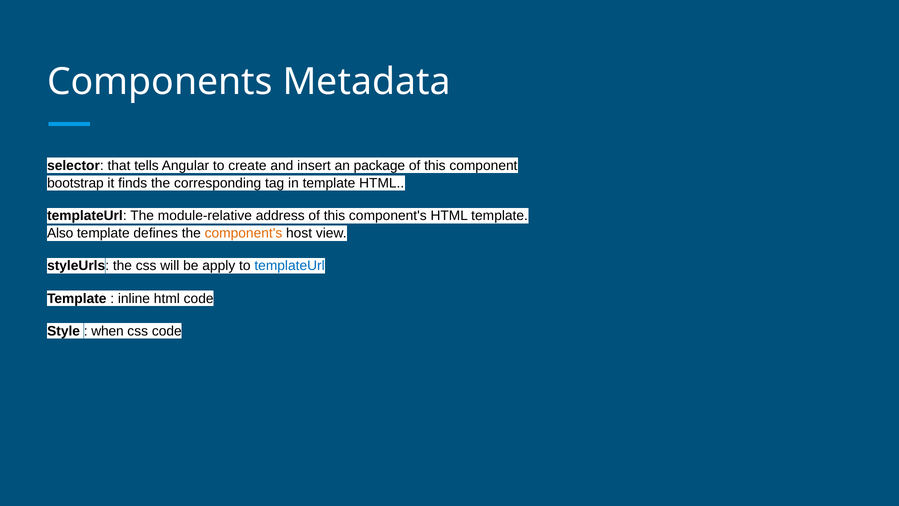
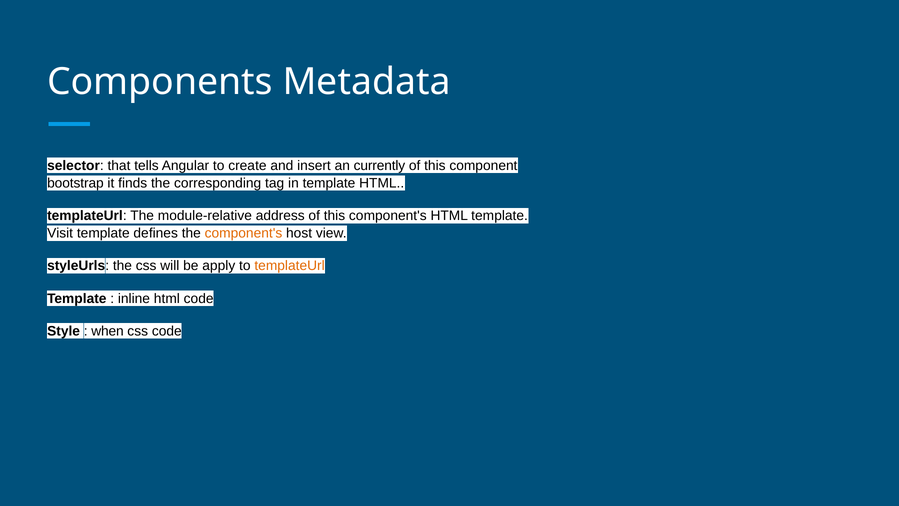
package: package -> currently
Also: Also -> Visit
templateUrl at (290, 266) colour: blue -> orange
